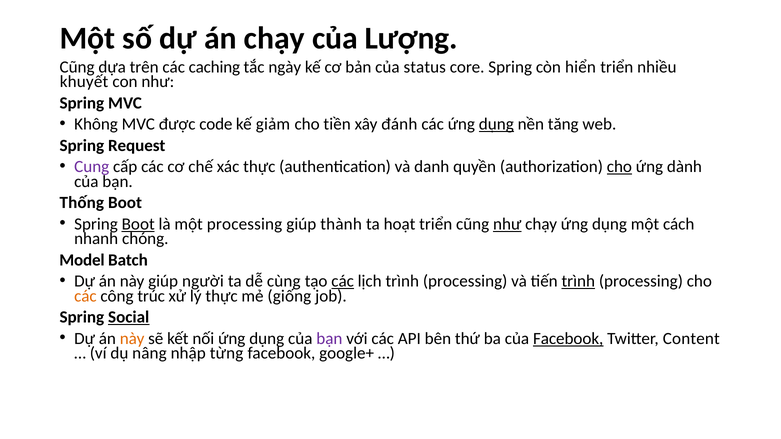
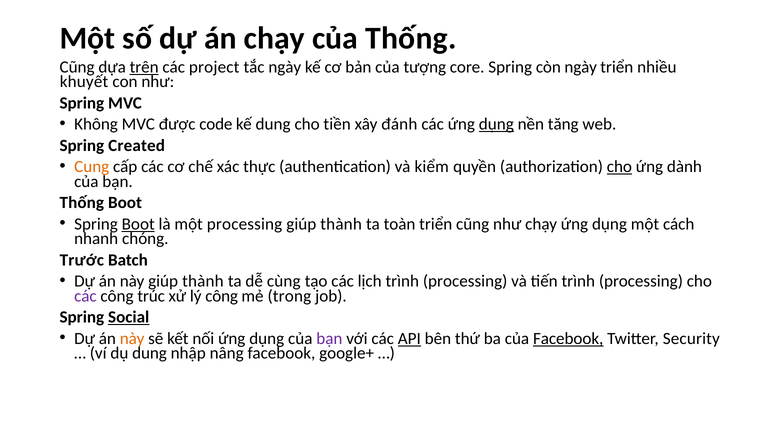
của Lượng: Lượng -> Thống
trên underline: none -> present
caching: caching -> project
status: status -> tượng
còn hiển: hiển -> ngày
kế giảm: giảm -> dung
Request: Request -> Created
Cung colour: purple -> orange
danh: danh -> kiểm
hoạt: hoạt -> toàn
như at (507, 224) underline: present -> none
Model: Model -> Trước
này giúp người: người -> thành
các at (343, 282) underline: present -> none
trình at (578, 282) underline: present -> none
các at (85, 296) colour: orange -> purple
lý thực: thực -> công
giống: giống -> trong
API underline: none -> present
Content: Content -> Security
dụ nâng: nâng -> dung
từng: từng -> nâng
